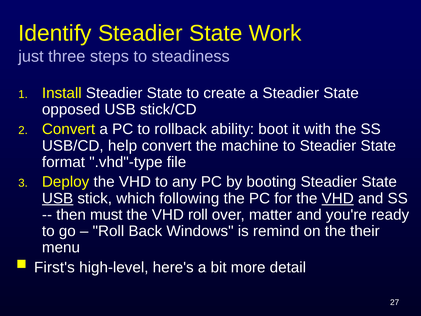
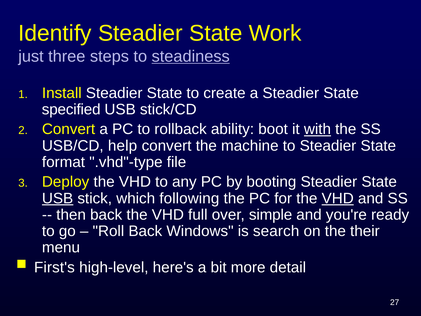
steadiness underline: none -> present
opposed: opposed -> specified
with underline: none -> present
then must: must -> back
VHD roll: roll -> full
matter: matter -> simple
remind: remind -> search
